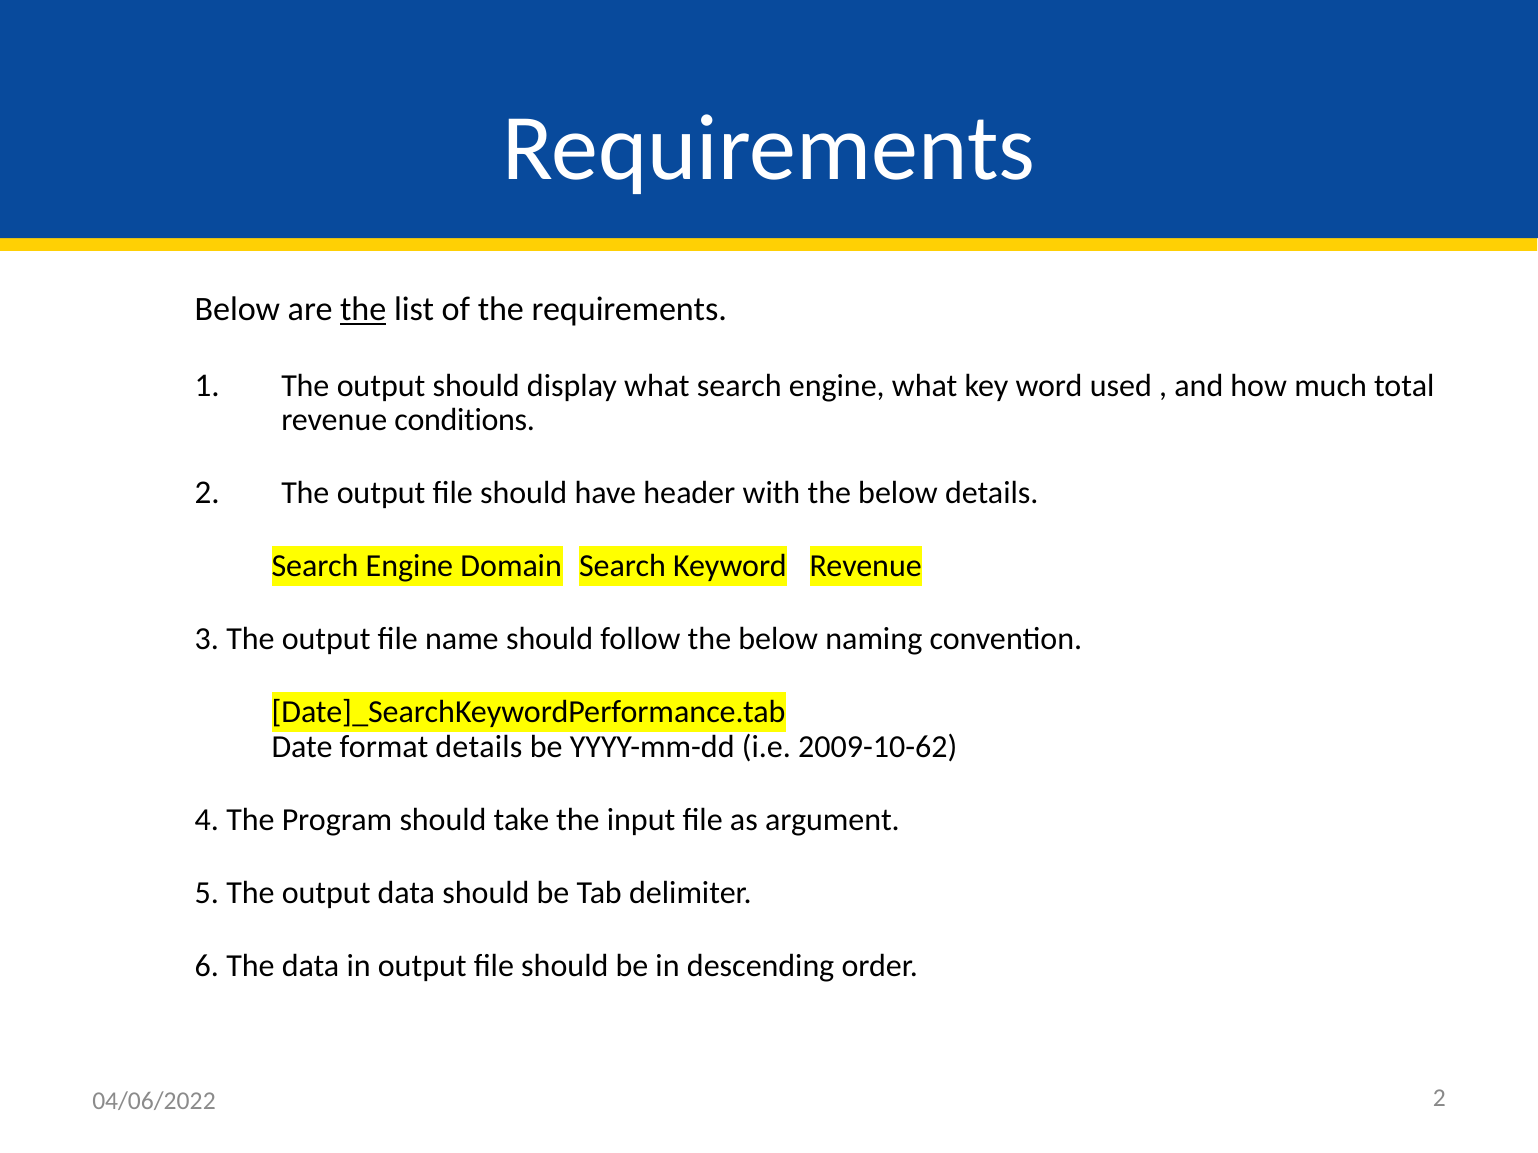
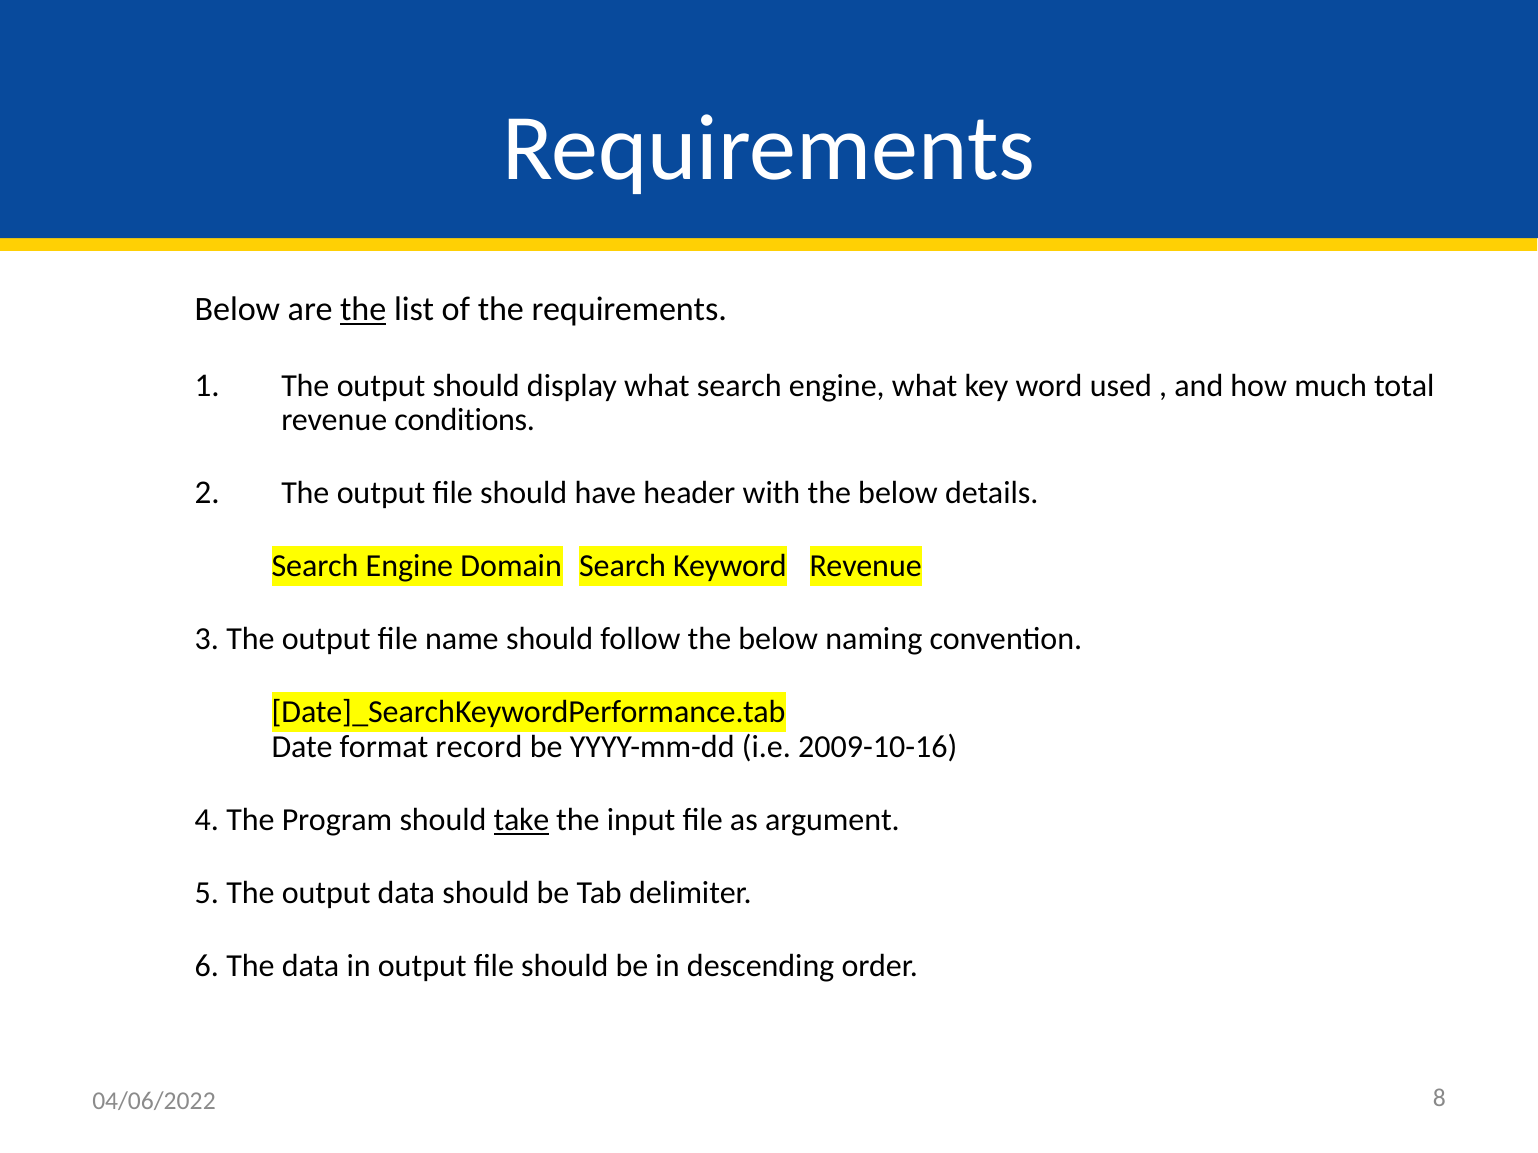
format details: details -> record
2009-10-62: 2009-10-62 -> 2009-10-16
take underline: none -> present
04/06/2022 2: 2 -> 8
